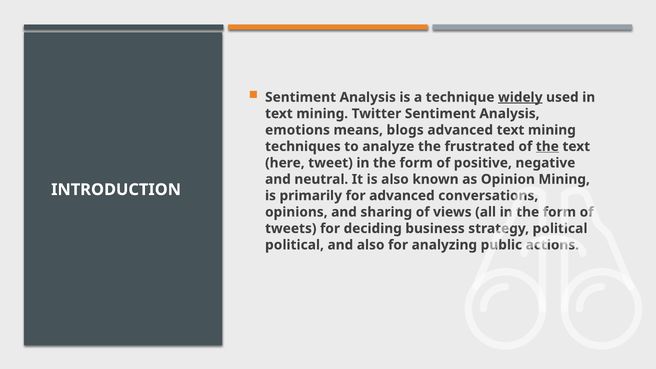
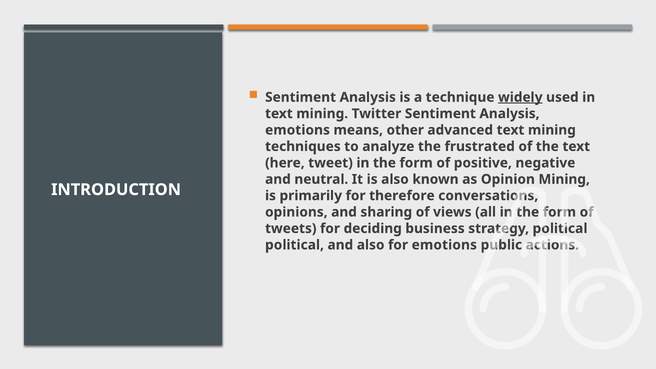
blogs: blogs -> other
the at (547, 146) underline: present -> none
for advanced: advanced -> therefore
for analyzing: analyzing -> emotions
